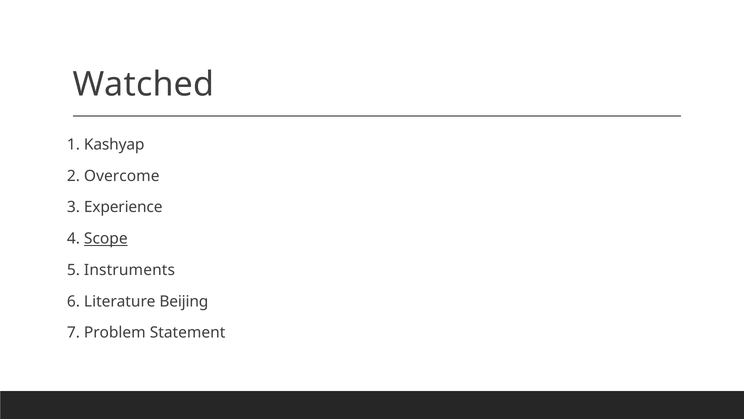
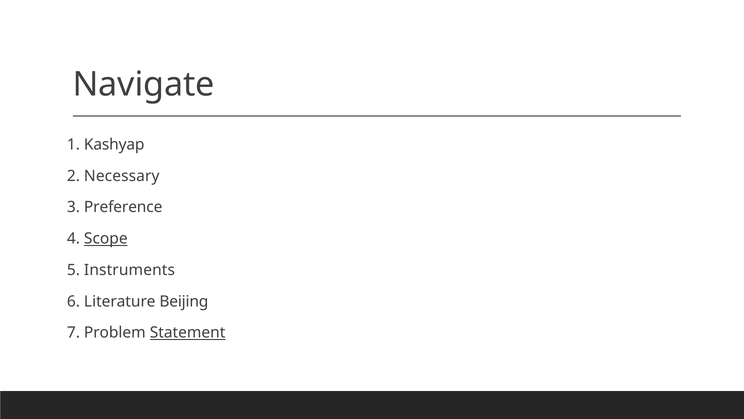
Watched: Watched -> Navigate
Overcome: Overcome -> Necessary
Experience: Experience -> Preference
Statement underline: none -> present
